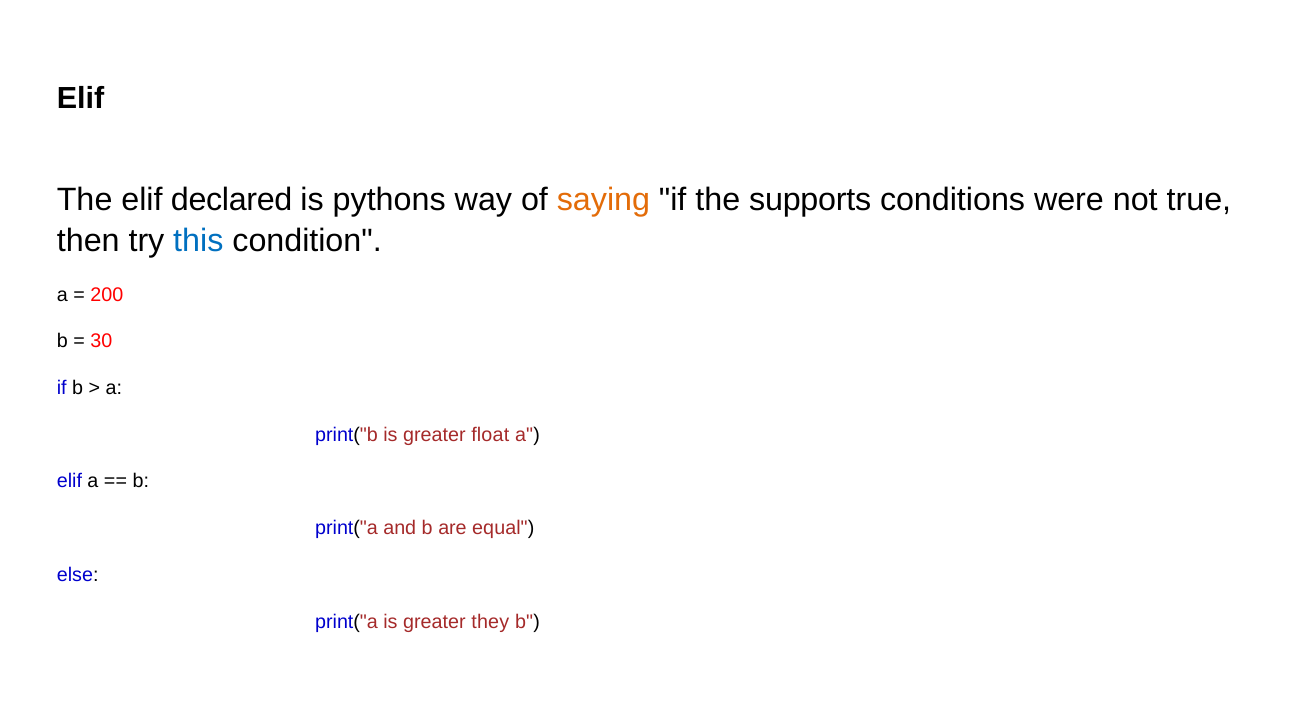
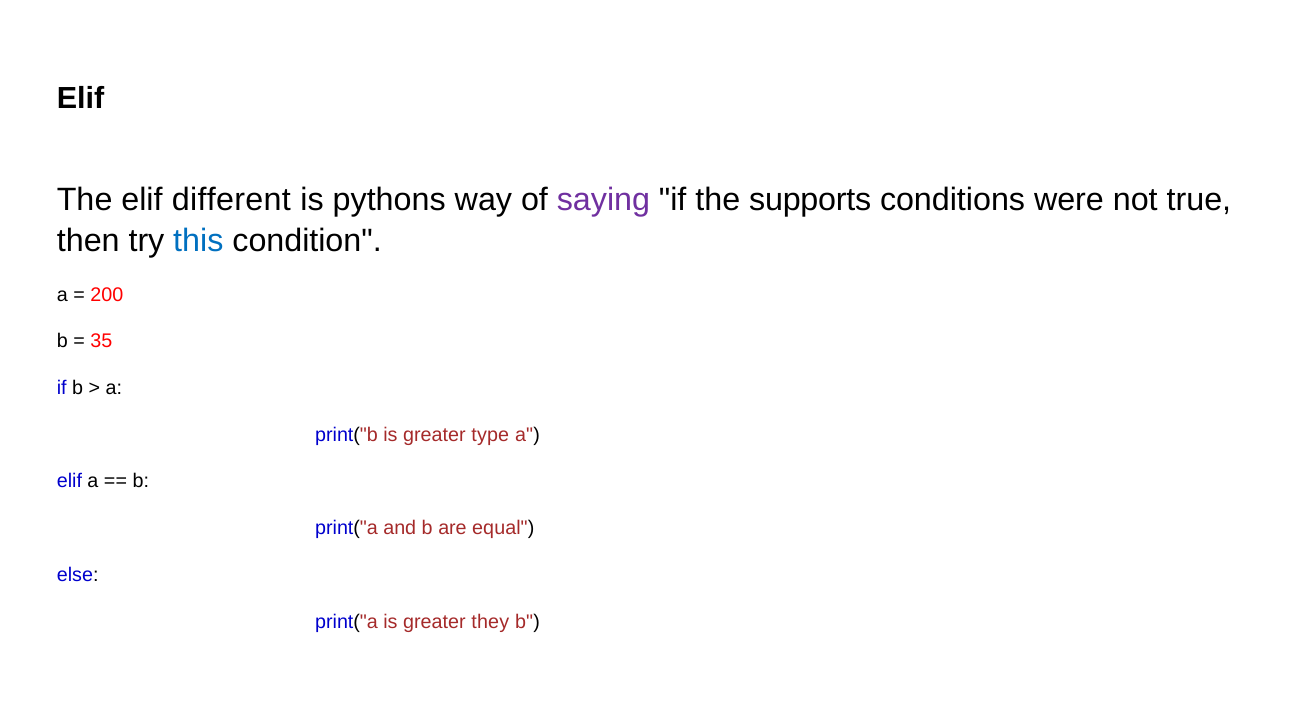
declared: declared -> different
saying colour: orange -> purple
30: 30 -> 35
float: float -> type
